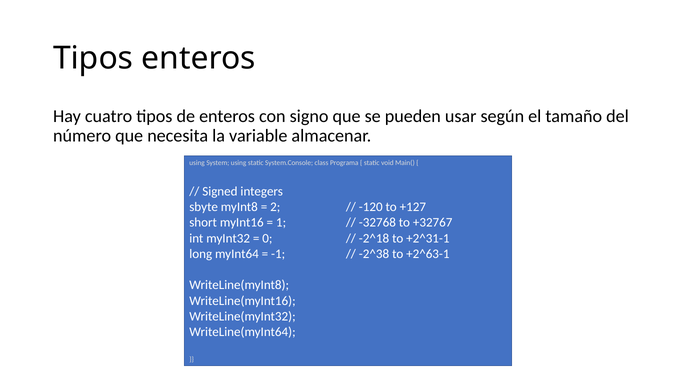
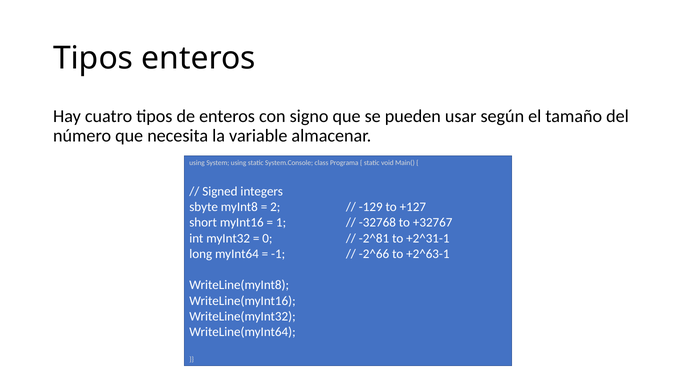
-120: -120 -> -129
-2^18: -2^18 -> -2^81
-2^38: -2^38 -> -2^66
